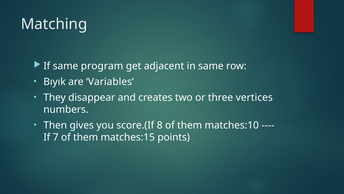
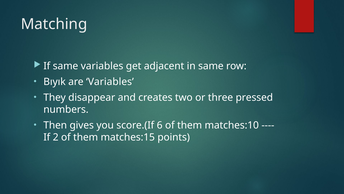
same program: program -> variables
vertices: vertices -> pressed
8: 8 -> 6
7: 7 -> 2
